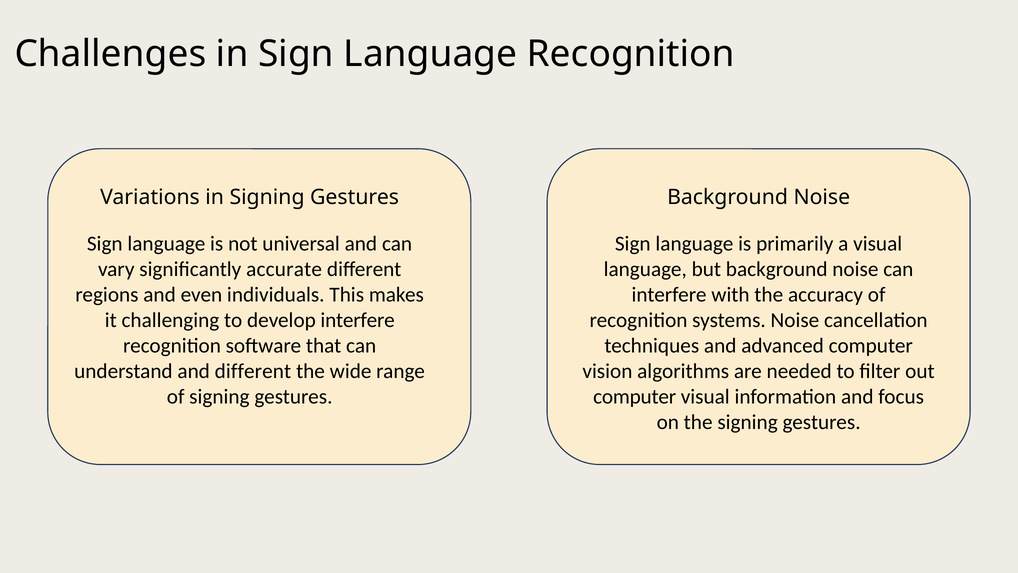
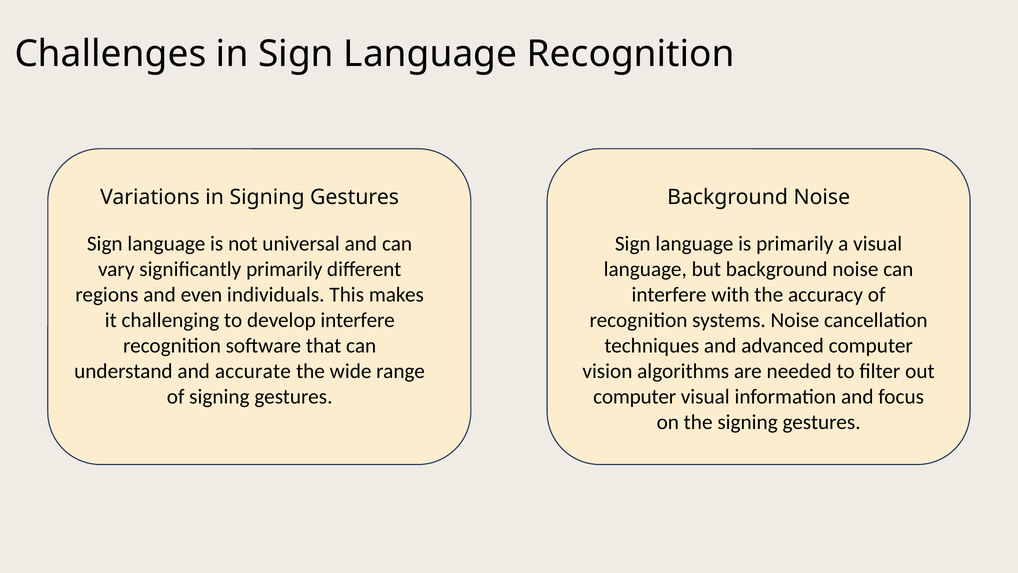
significantly accurate: accurate -> primarily
and different: different -> accurate
